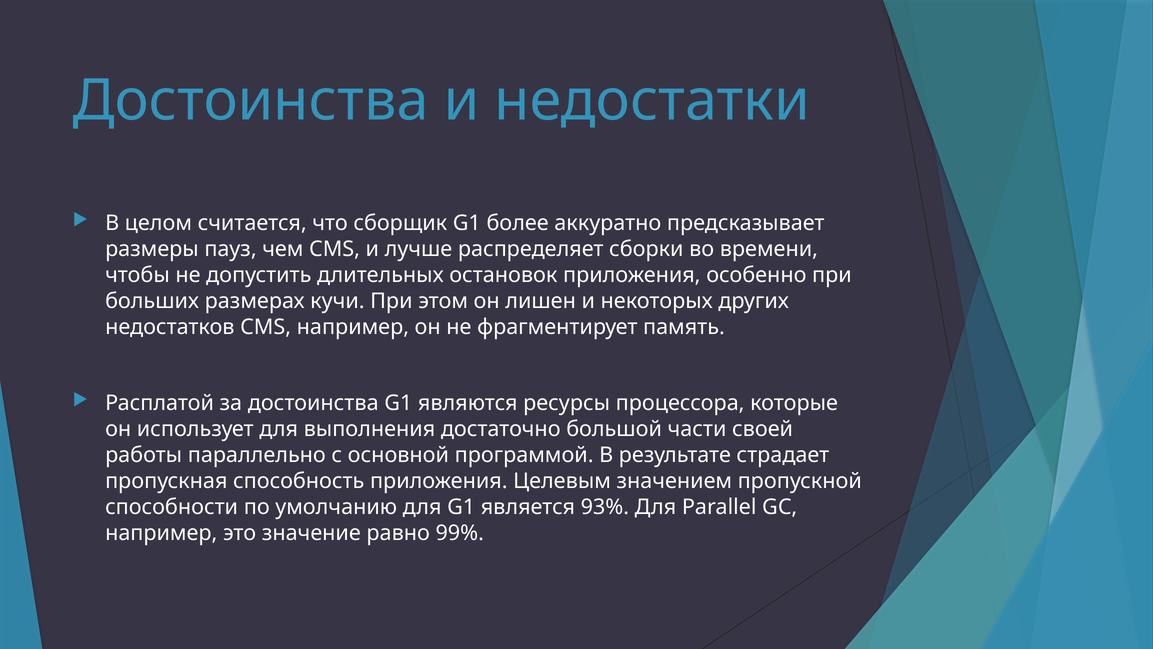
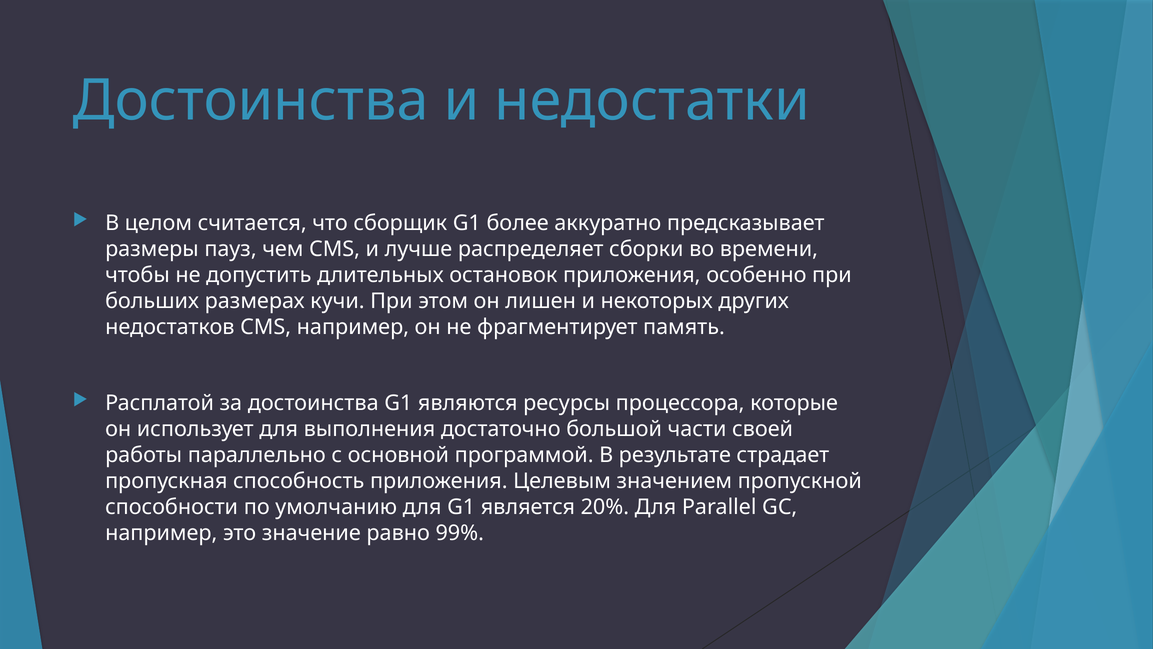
93%: 93% -> 20%
